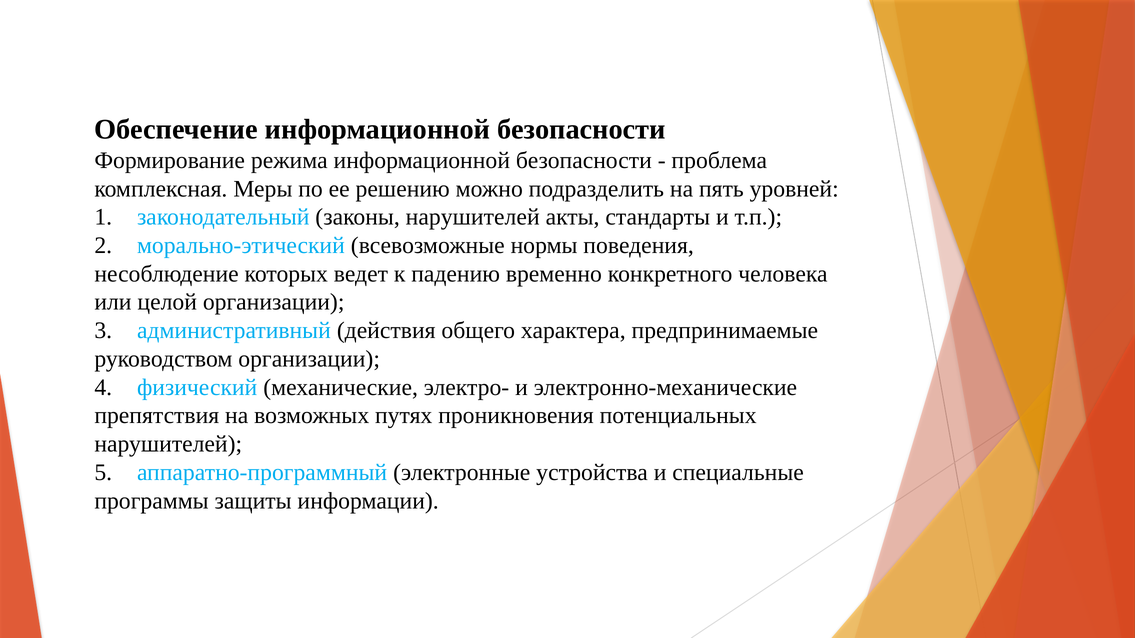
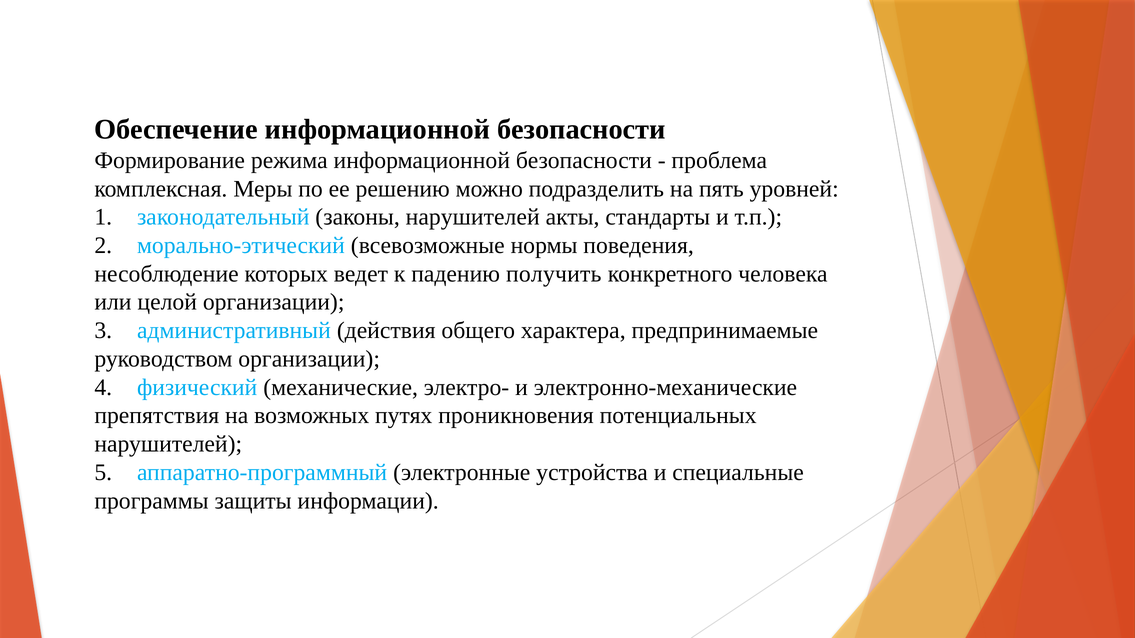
временно: временно -> получить
